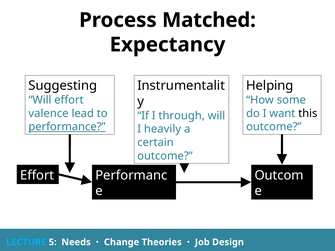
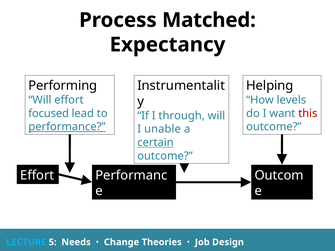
Suggesting: Suggesting -> Performing
some: some -> levels
valence: valence -> focused
this colour: black -> red
heavily: heavily -> unable
certain underline: none -> present
